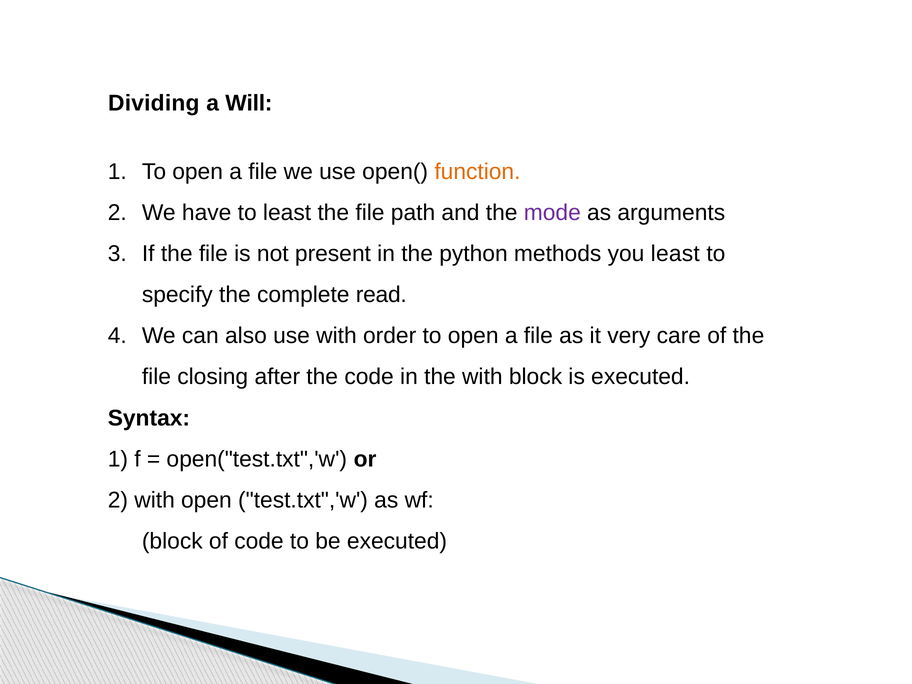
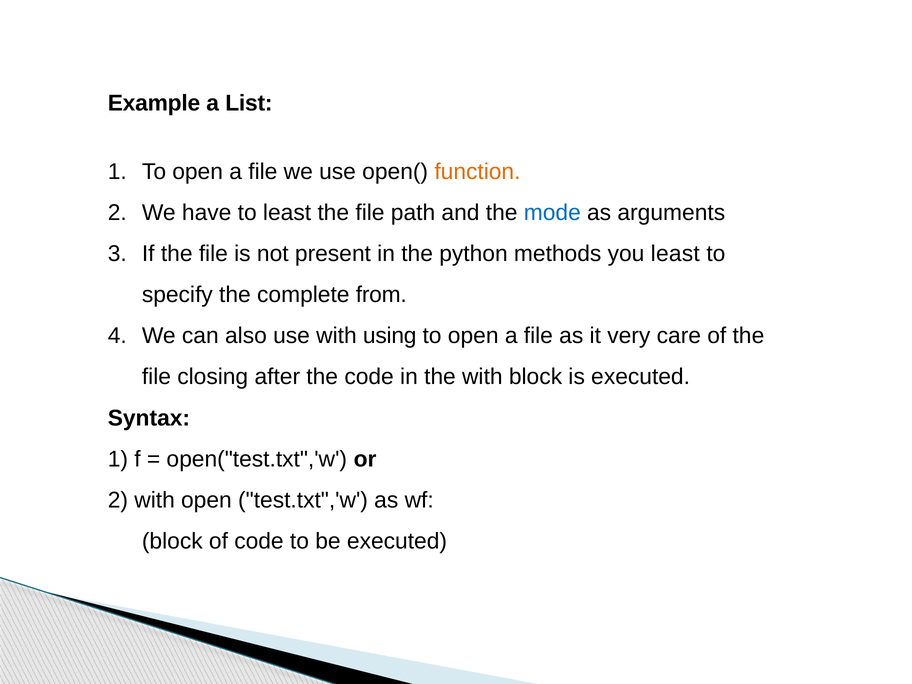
Dividing: Dividing -> Example
Will: Will -> List
mode colour: purple -> blue
read: read -> from
order: order -> using
